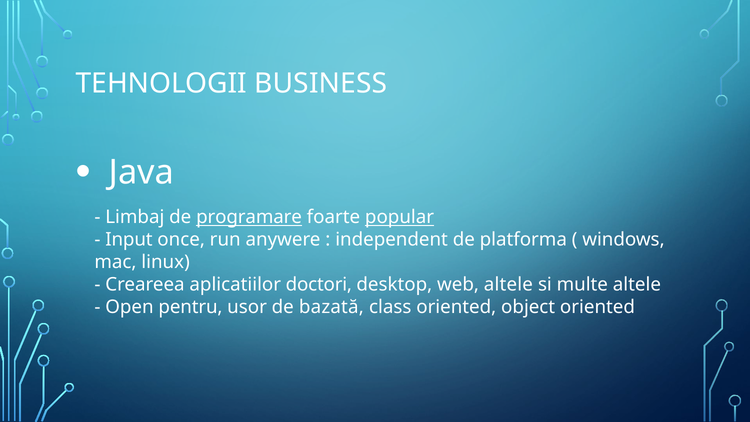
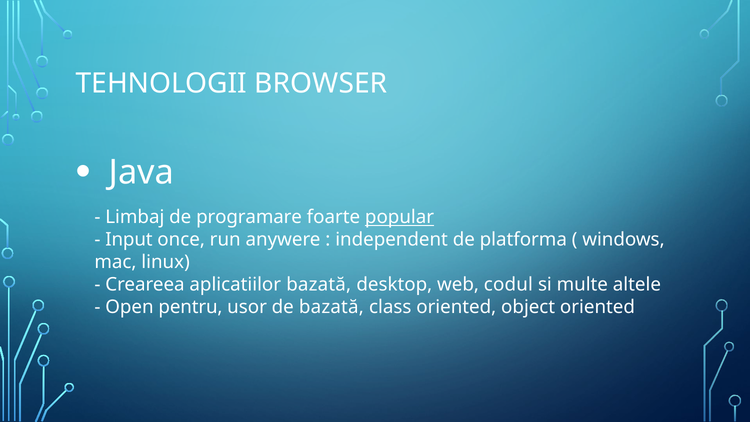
BUSINESS: BUSINESS -> BROWSER
programare underline: present -> none
aplicatiilor doctori: doctori -> bazată
web altele: altele -> codul
